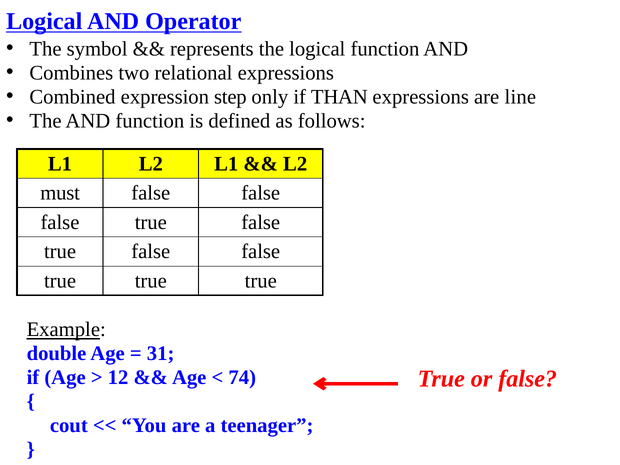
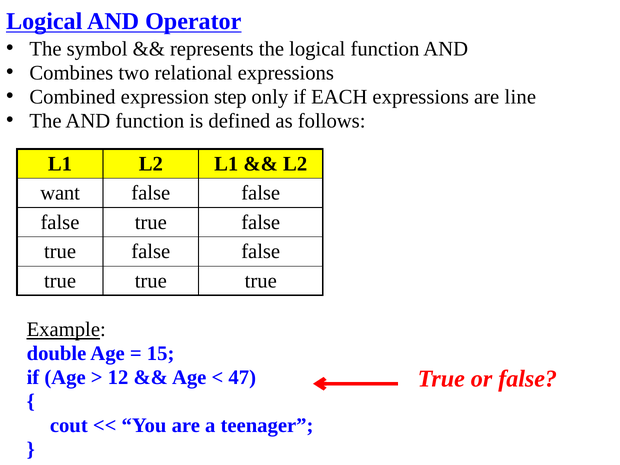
THAN: THAN -> EACH
must: must -> want
31: 31 -> 15
74: 74 -> 47
